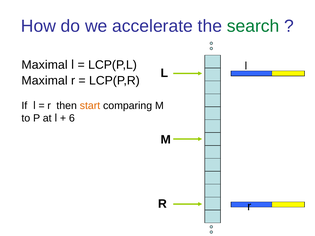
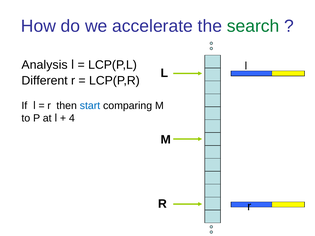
Maximal at (45, 65): Maximal -> Analysis
Maximal at (45, 81): Maximal -> Different
start colour: orange -> blue
6: 6 -> 4
